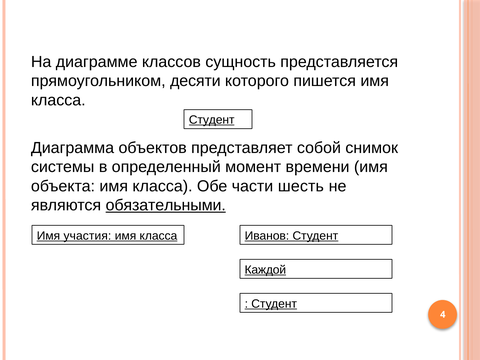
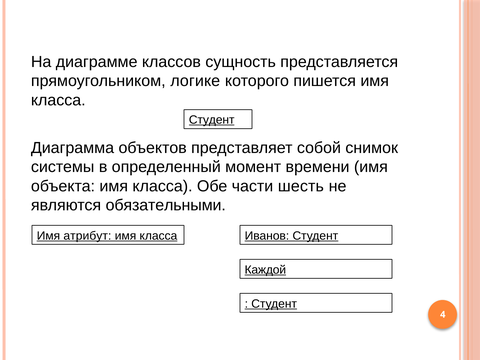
десяти: десяти -> логике
обязательными underline: present -> none
участия: участия -> атрибут
